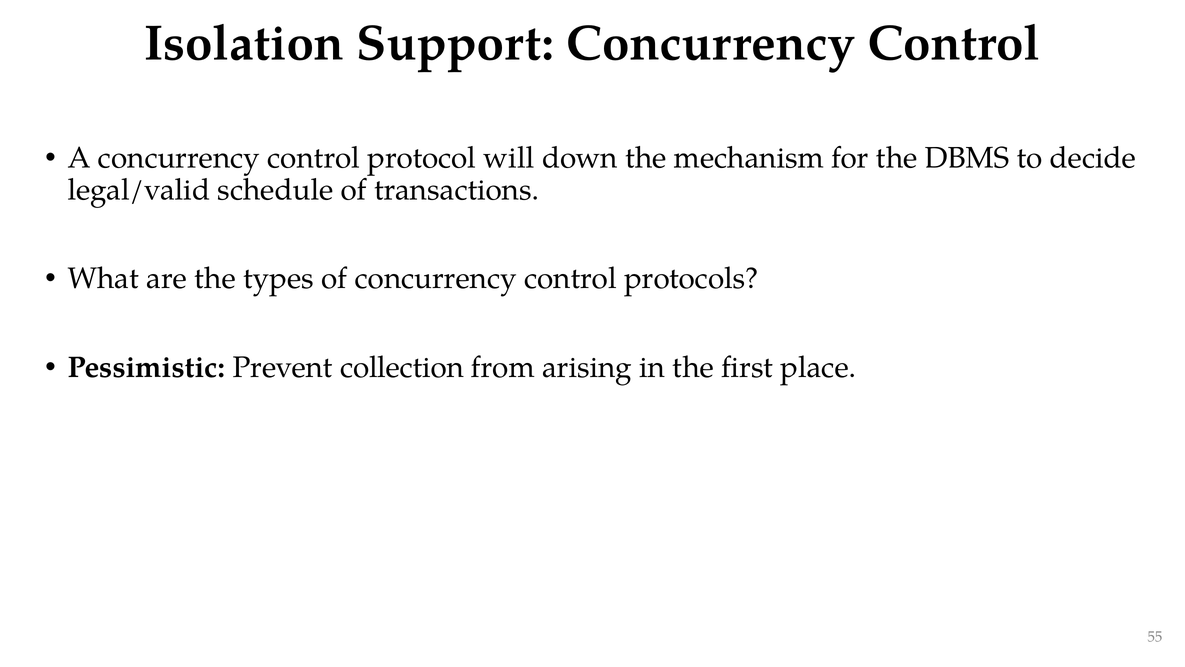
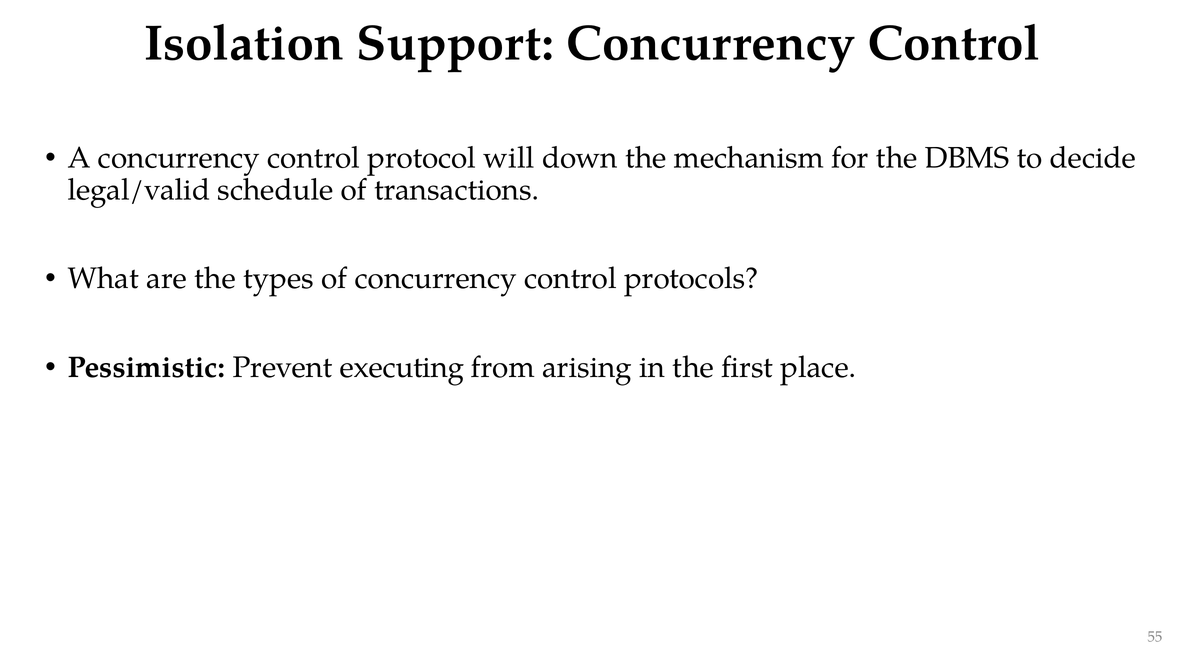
collection: collection -> executing
